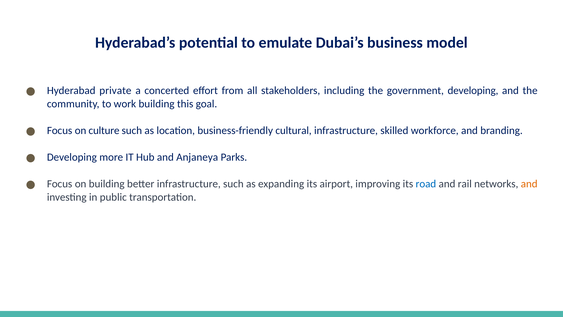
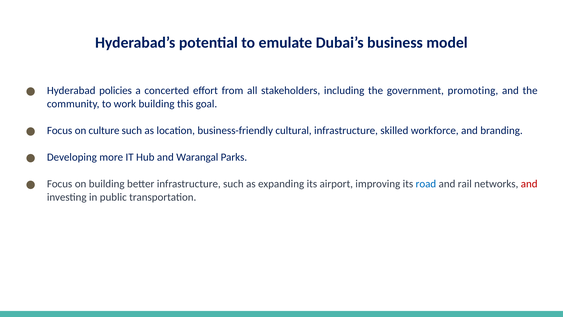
private: private -> policies
government developing: developing -> promoting
Anjaneya: Anjaneya -> Warangal
and at (529, 184) colour: orange -> red
